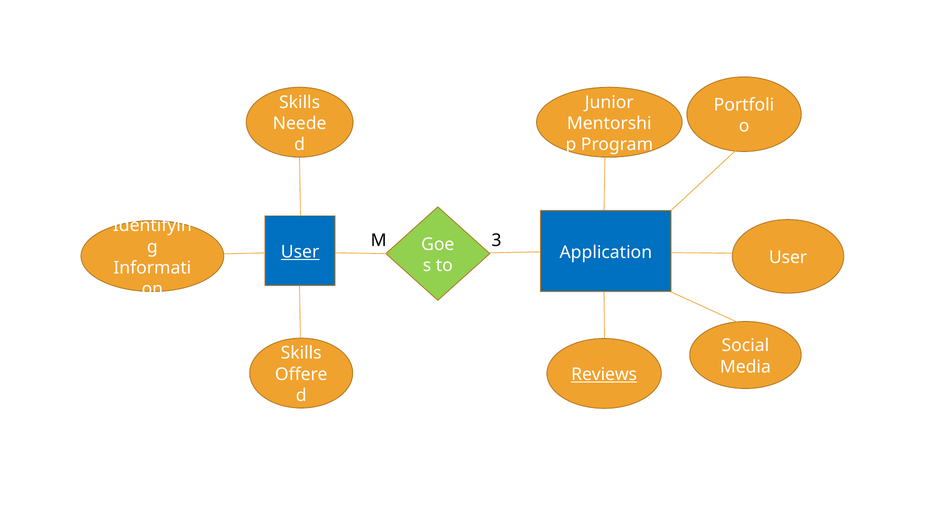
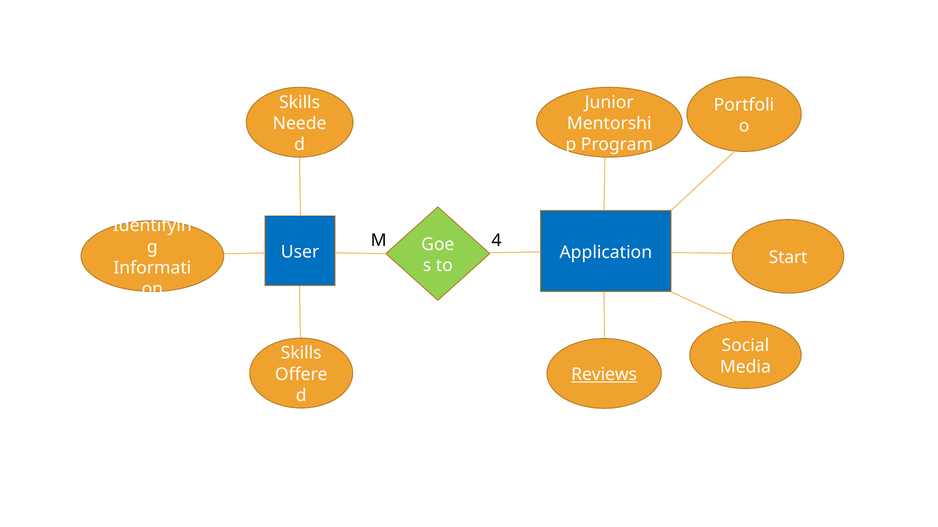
3: 3 -> 4
User at (300, 252) underline: present -> none
User at (788, 258): User -> Start
